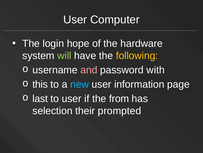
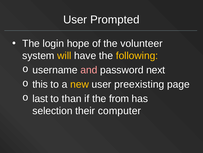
Computer: Computer -> Prompted
hardware: hardware -> volunteer
will colour: light green -> yellow
with: with -> next
new colour: light blue -> yellow
information: information -> preexisting
to user: user -> than
prompted: prompted -> computer
